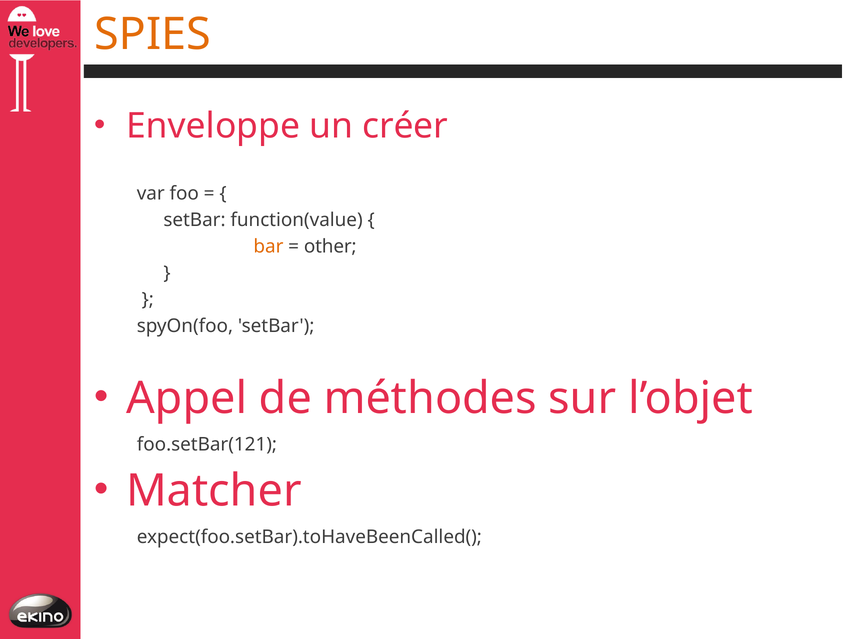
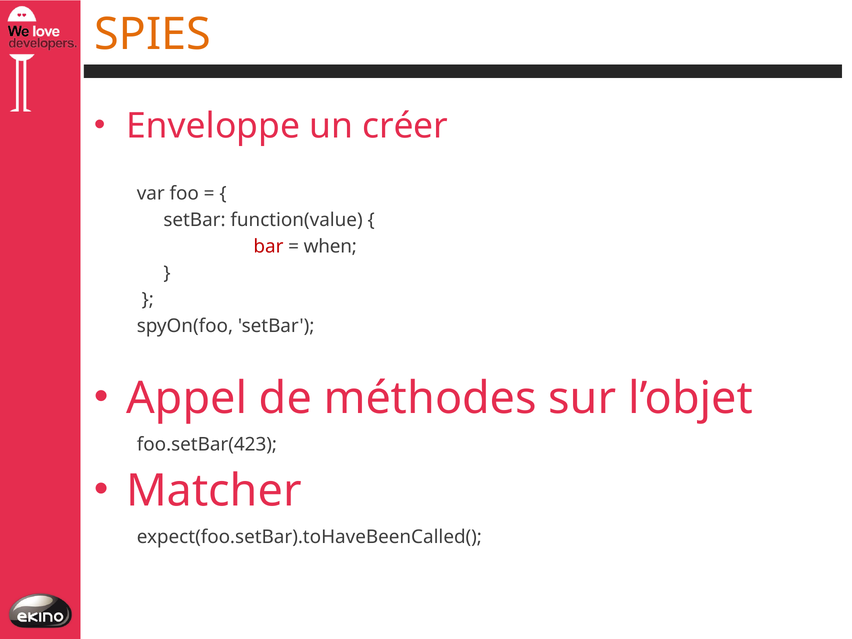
bar colour: orange -> red
other: other -> when
foo.setBar(121: foo.setBar(121 -> foo.setBar(423
